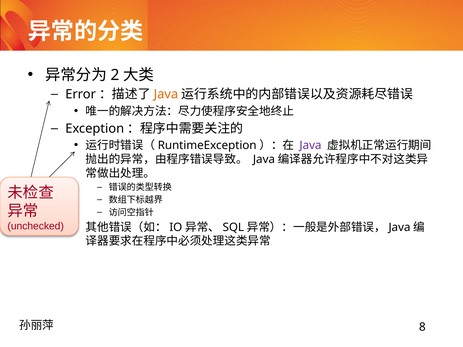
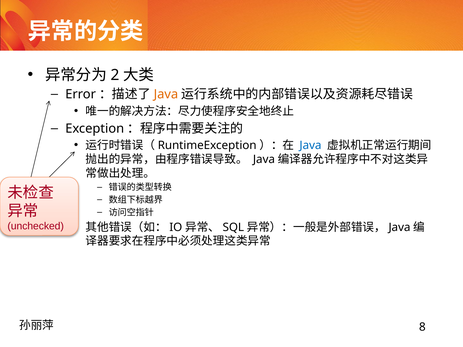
Java at (310, 146) colour: purple -> blue
